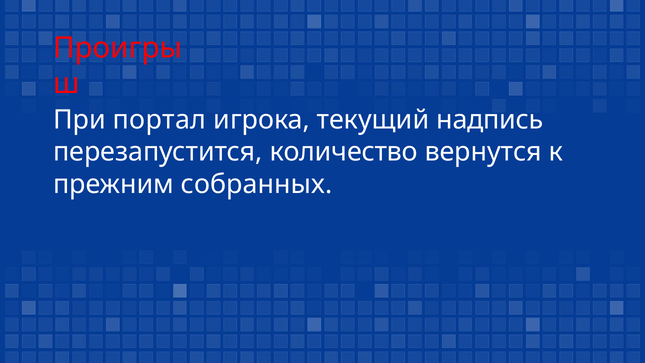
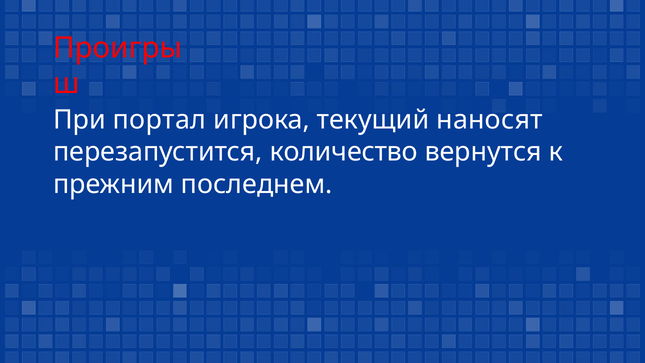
надпись: надпись -> наносят
собранных: собранных -> последнем
